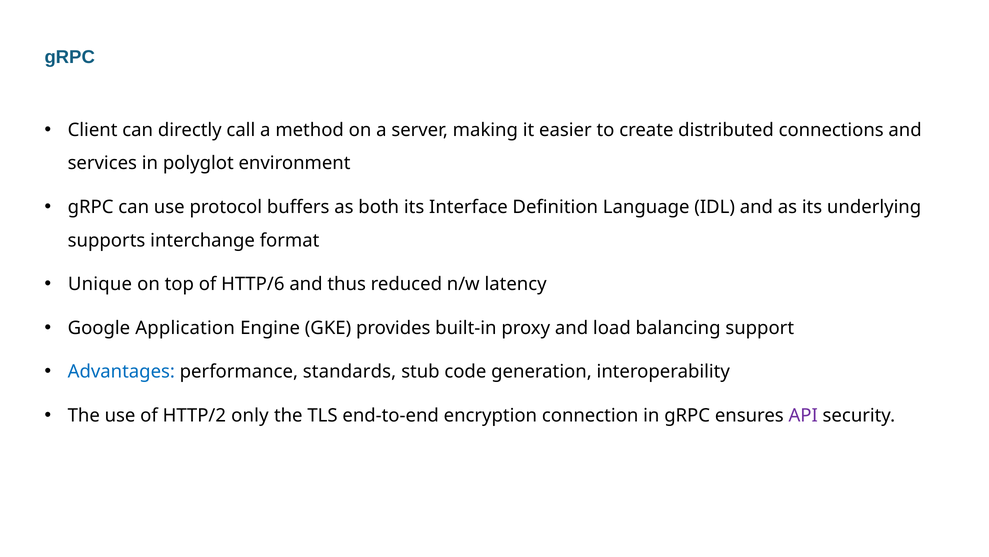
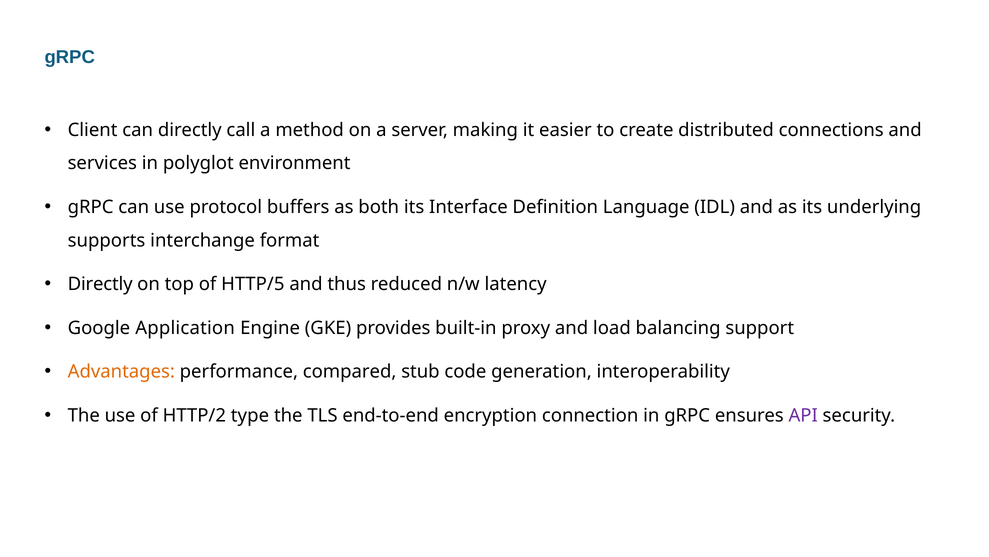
Unique at (100, 284): Unique -> Directly
HTTP/6: HTTP/6 -> HTTP/5
Advantages colour: blue -> orange
standards: standards -> compared
only: only -> type
